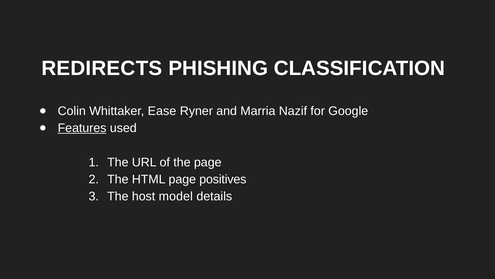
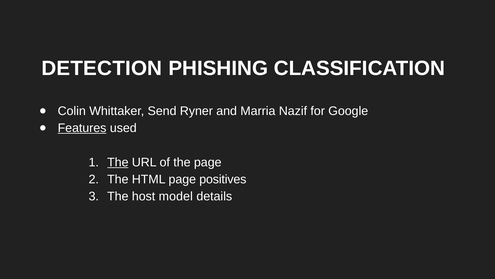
REDIRECTS: REDIRECTS -> DETECTION
Ease: Ease -> Send
The at (118, 162) underline: none -> present
